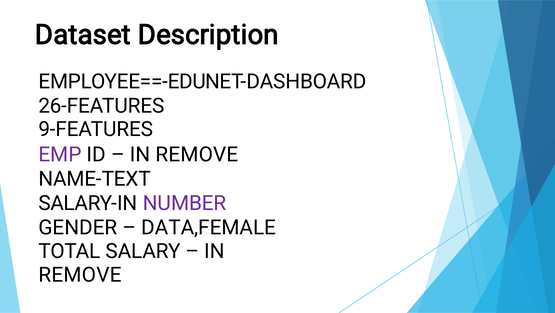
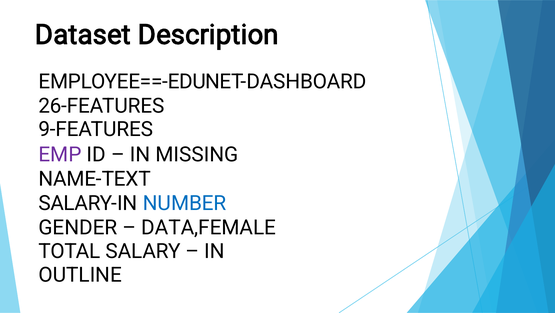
REMOVE at (197, 154): REMOVE -> MISSING
NUMBER colour: purple -> blue
REMOVE at (80, 274): REMOVE -> OUTLINE
